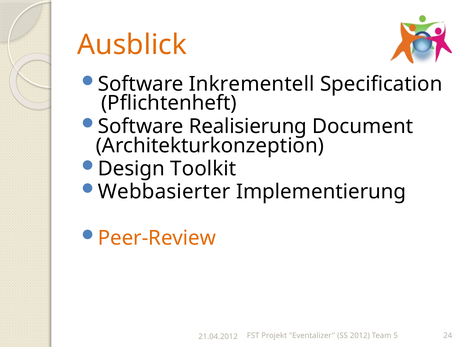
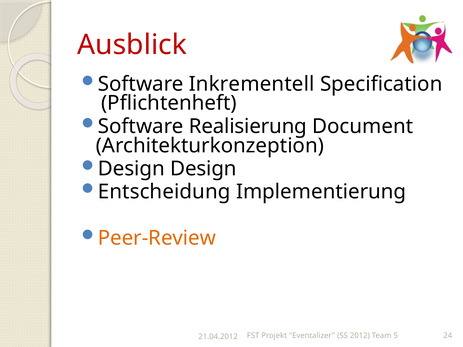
Ausblick colour: orange -> red
Design Toolkit: Toolkit -> Design
Webbasierter: Webbasierter -> Entscheidung
